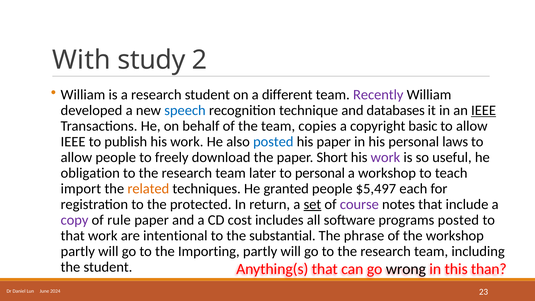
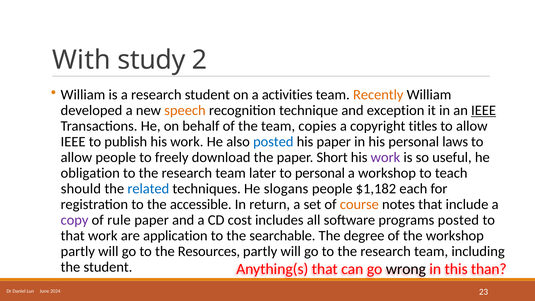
different: different -> activities
Recently colour: purple -> orange
speech colour: blue -> orange
databases: databases -> exception
basic: basic -> titles
import: import -> should
related colour: orange -> blue
granted: granted -> slogans
$5,497: $5,497 -> $1,182
protected: protected -> accessible
set underline: present -> none
course colour: purple -> orange
intentional: intentional -> application
substantial: substantial -> searchable
phrase: phrase -> degree
Importing: Importing -> Resources
